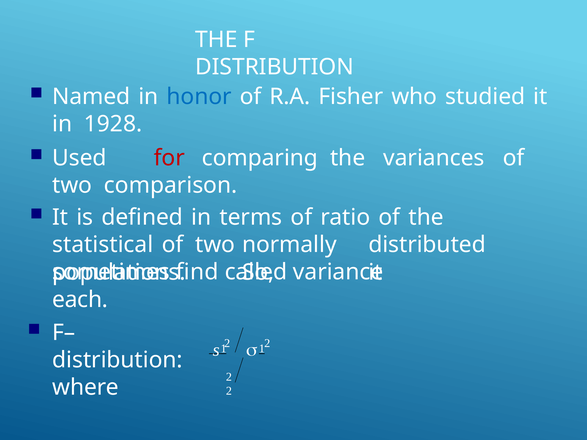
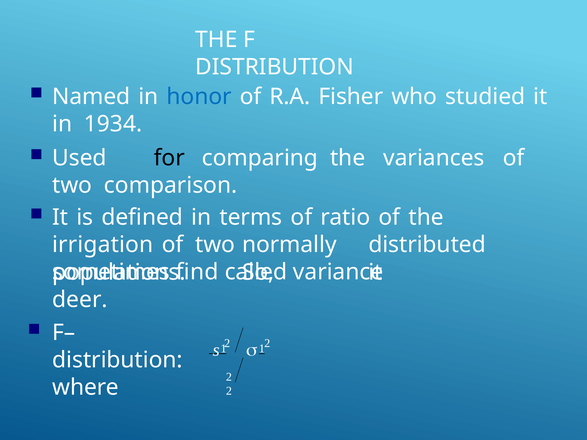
1928: 1928 -> 1934
for colour: red -> black
statistical: statistical -> irrigation
each: each -> deer
